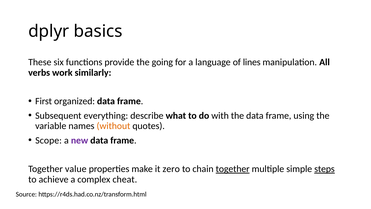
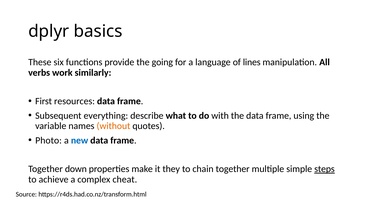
organized: organized -> resources
Scope: Scope -> Photo
new colour: purple -> blue
value: value -> down
zero: zero -> they
together at (233, 169) underline: present -> none
